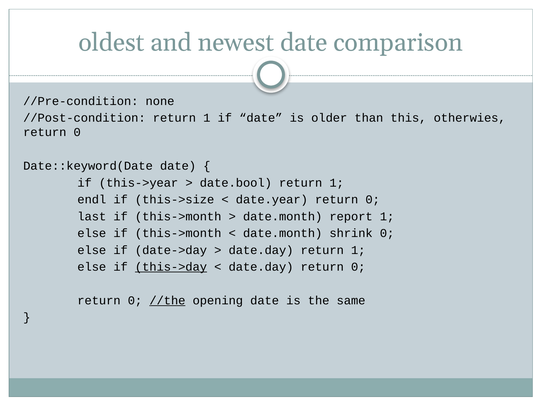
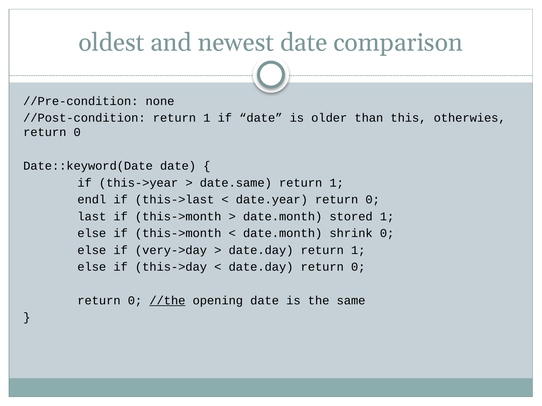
date.bool: date.bool -> date.same
this->size: this->size -> this->last
report: report -> stored
date->day: date->day -> very->day
this->day underline: present -> none
